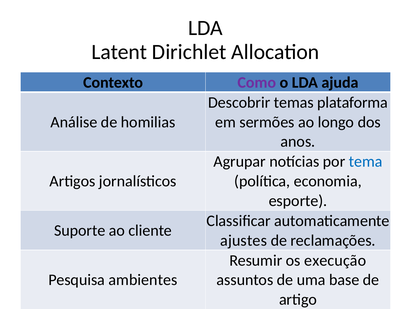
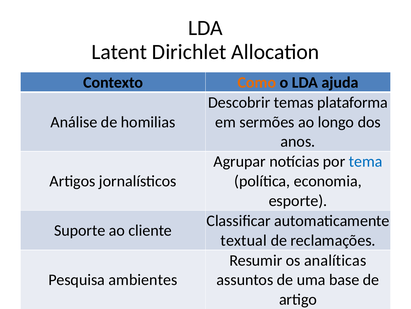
Como colour: purple -> orange
ajustes: ajustes -> textual
execução: execução -> analíticas
